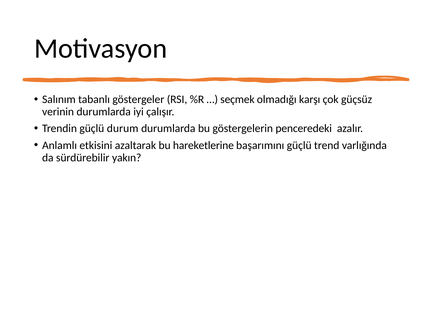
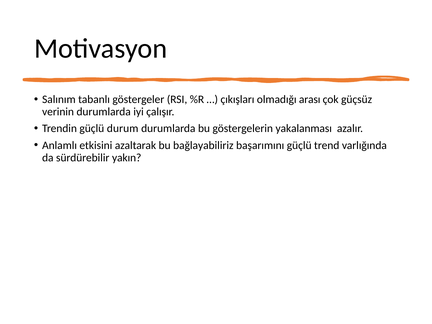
seçmek: seçmek -> çıkışları
karşı: karşı -> arası
penceredeki: penceredeki -> yakalanması
hareketlerine: hareketlerine -> bağlayabiliriz
